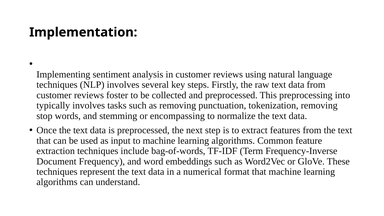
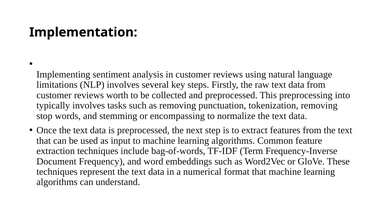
techniques at (57, 85): techniques -> limitations
foster: foster -> worth
